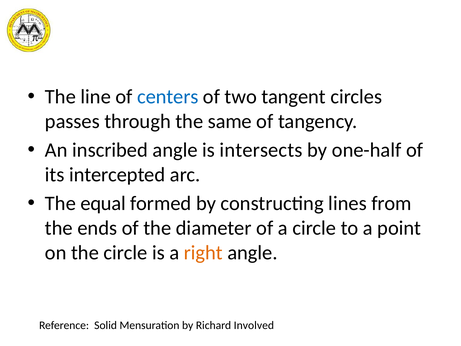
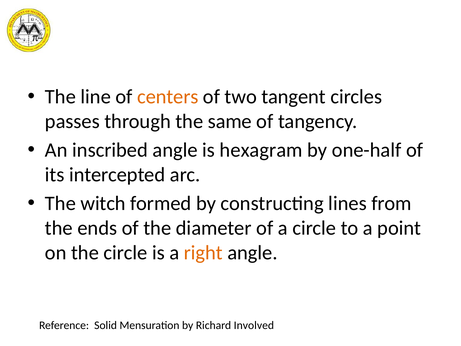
centers colour: blue -> orange
intersects: intersects -> hexagram
equal: equal -> witch
